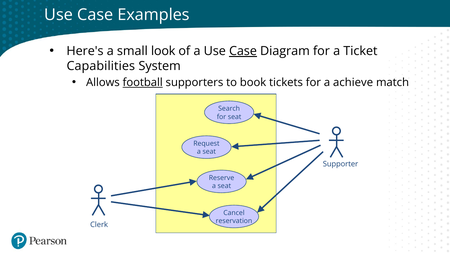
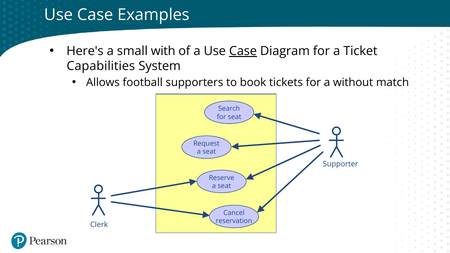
look: look -> with
football underline: present -> none
achieve: achieve -> without
